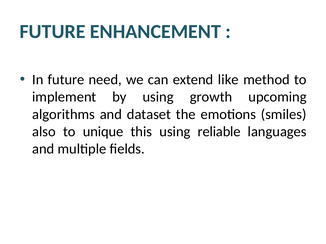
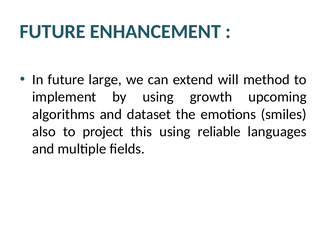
need: need -> large
like: like -> will
unique: unique -> project
